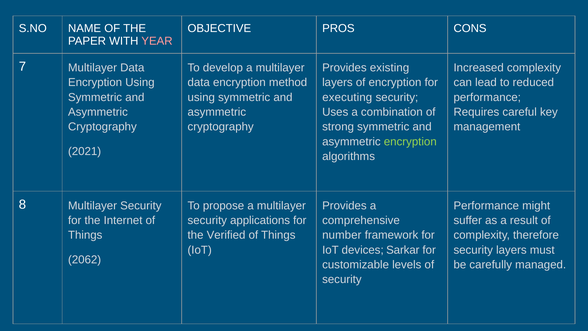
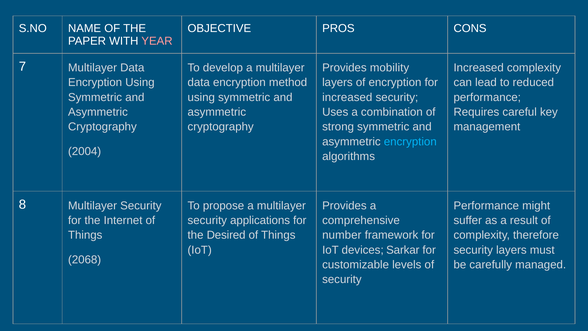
existing: existing -> mobility
executing at (347, 97): executing -> increased
encryption at (410, 142) colour: light green -> light blue
2021: 2021 -> 2004
Verified: Verified -> Desired
2062: 2062 -> 2068
